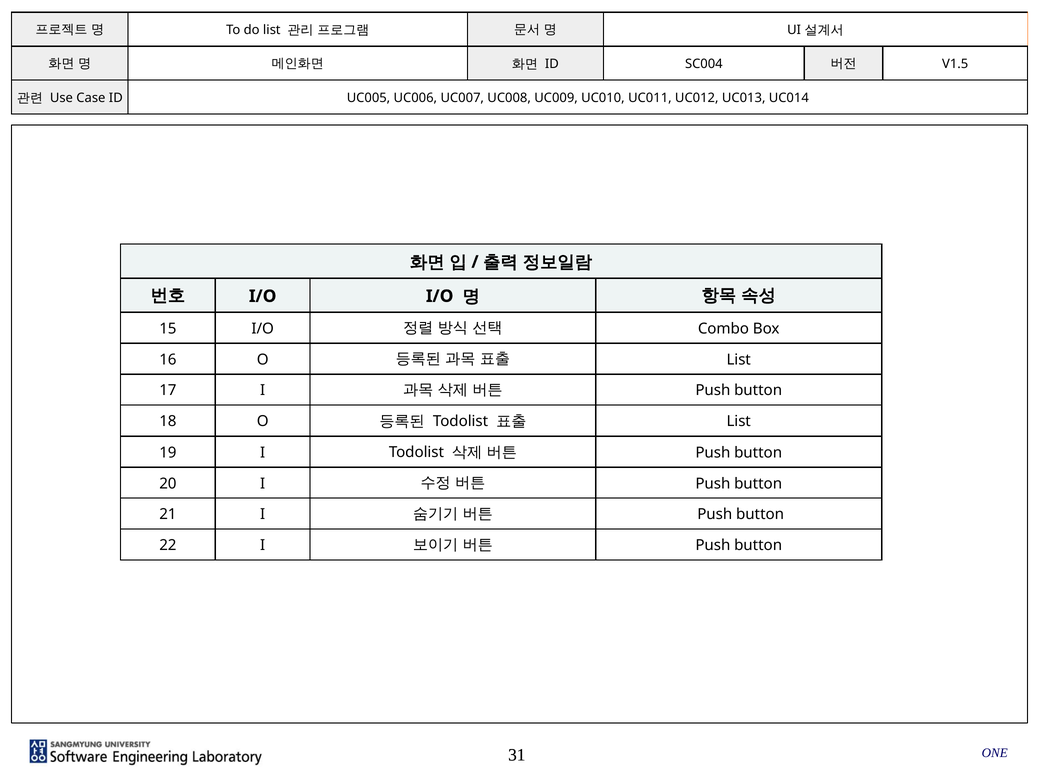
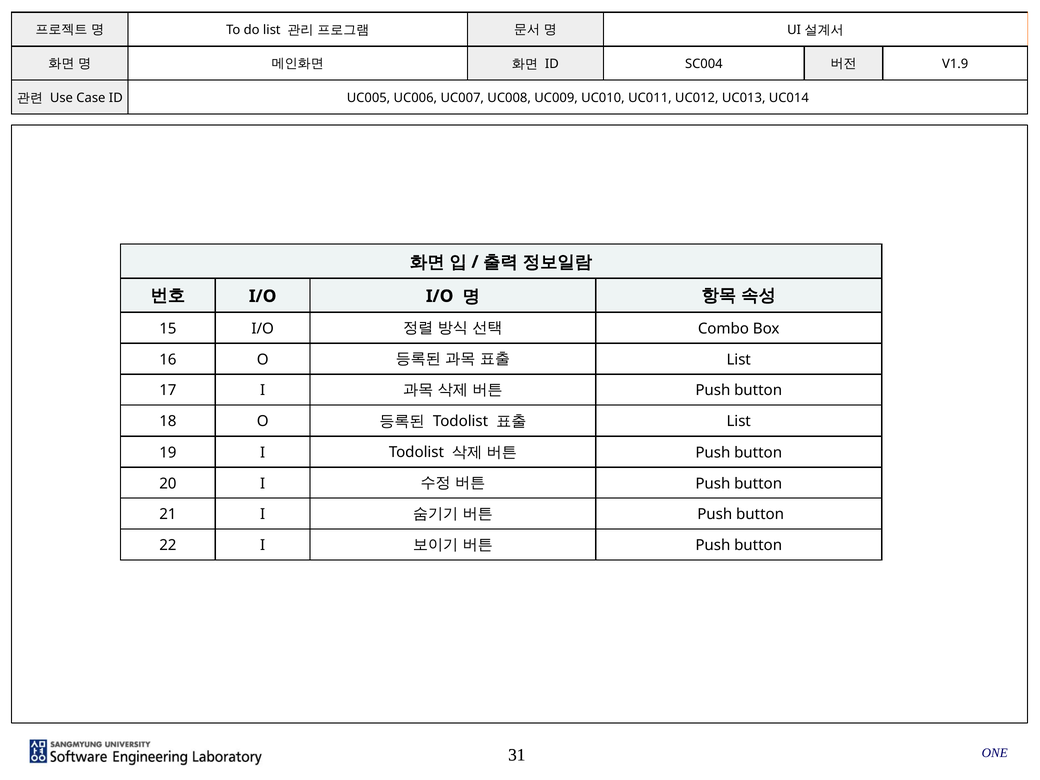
V1.5: V1.5 -> V1.9
